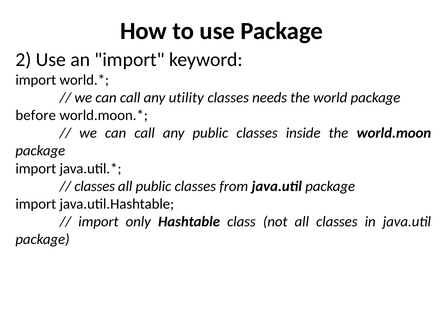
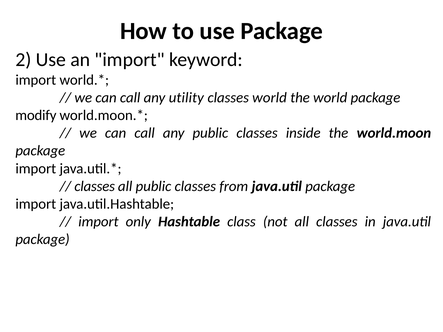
classes needs: needs -> world
before: before -> modify
